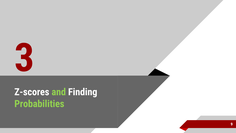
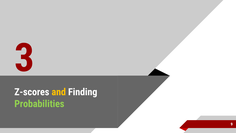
and colour: light green -> yellow
